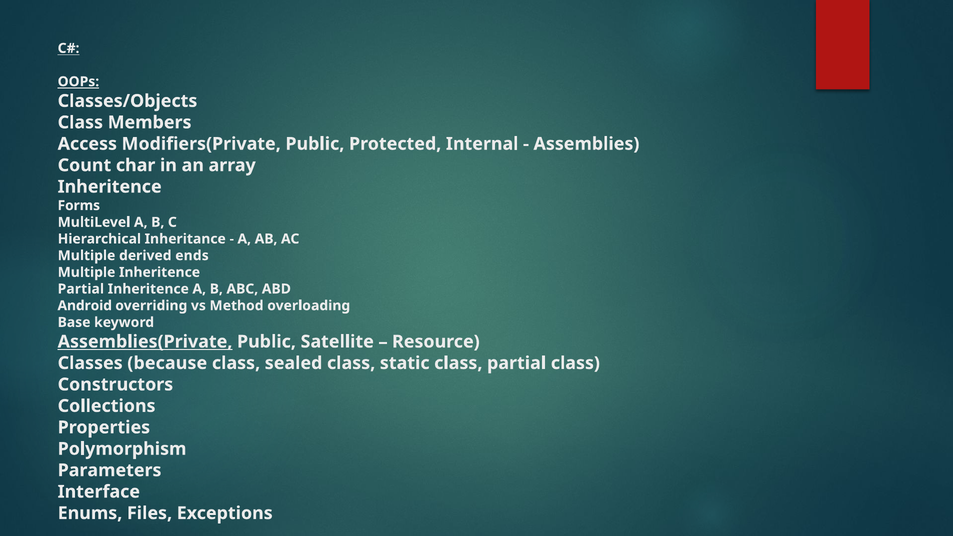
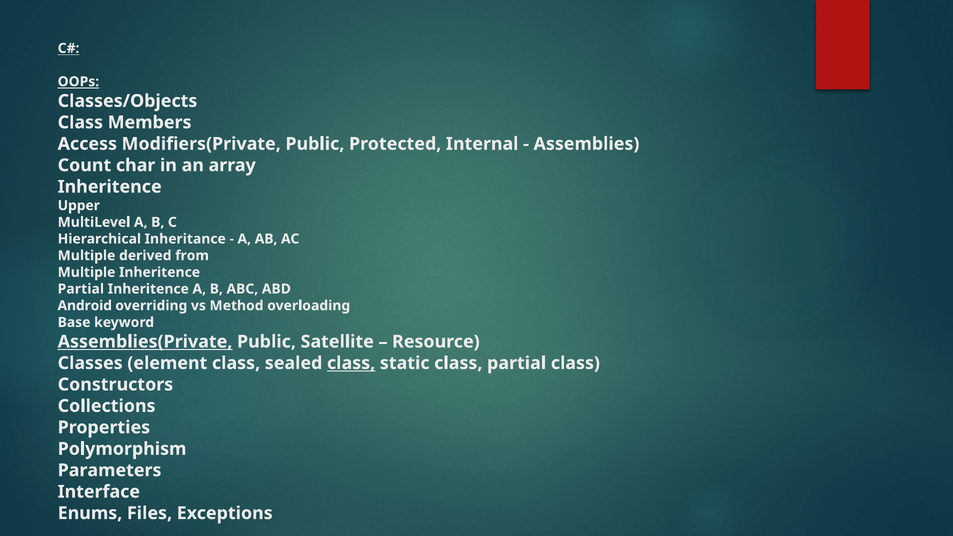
Forms: Forms -> Upper
ends: ends -> from
because: because -> element
class at (351, 363) underline: none -> present
